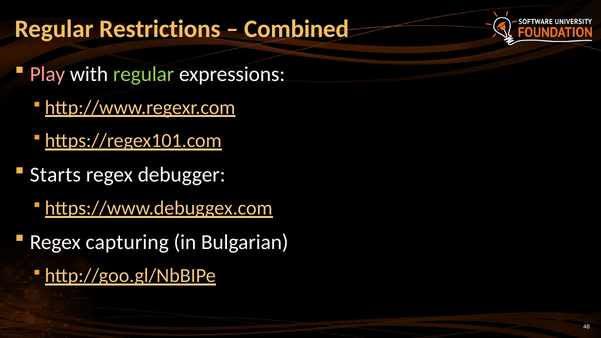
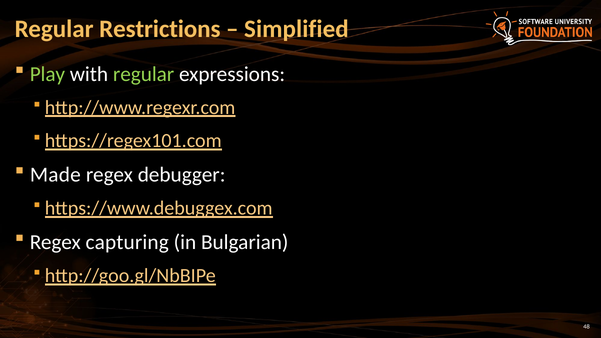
Combined: Combined -> Simplified
Play colour: pink -> light green
Starts: Starts -> Made
